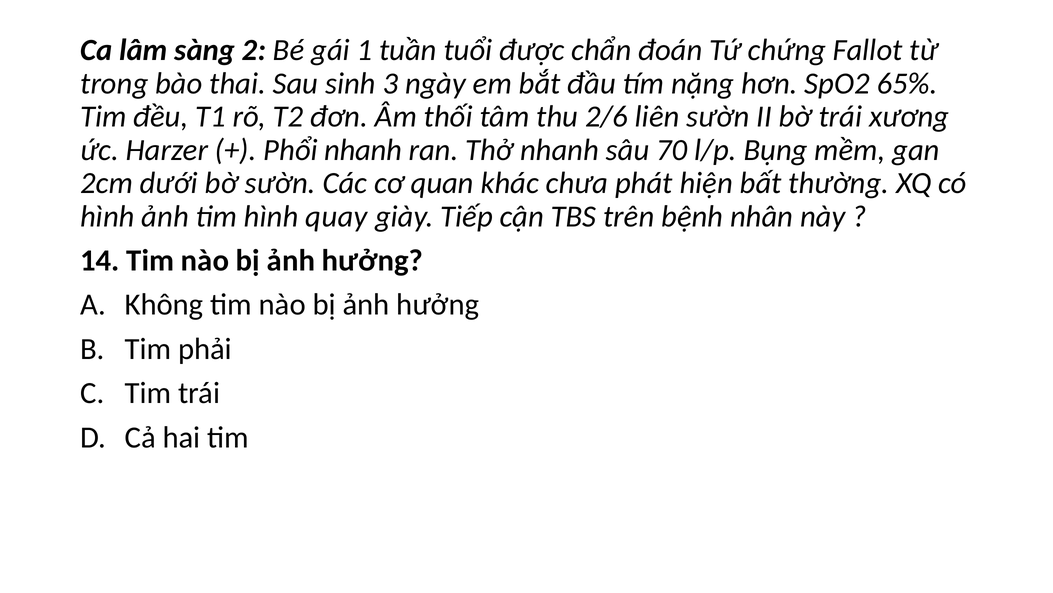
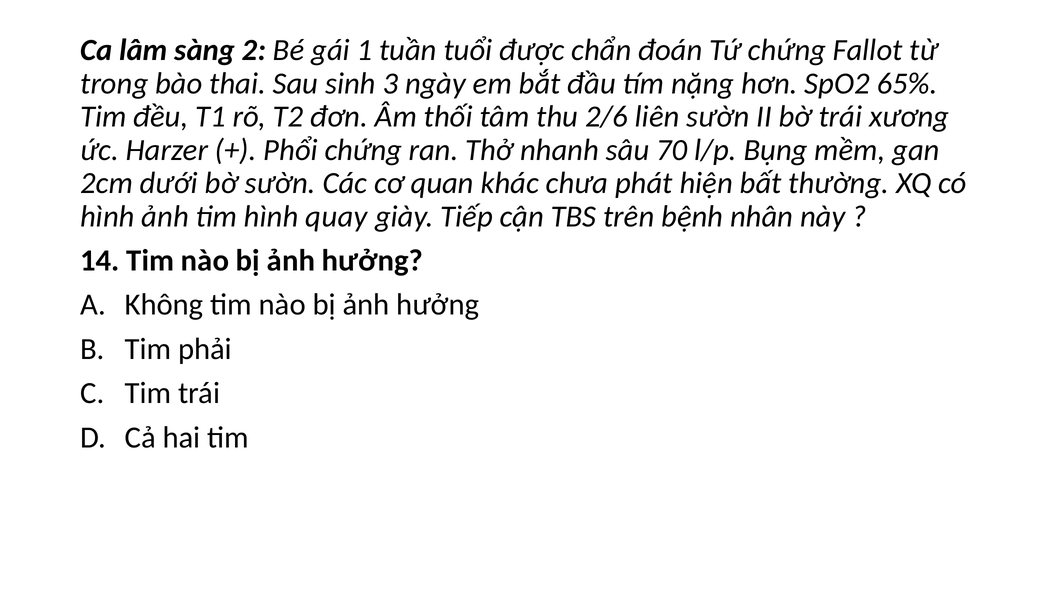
Phổi nhanh: nhanh -> chứng
